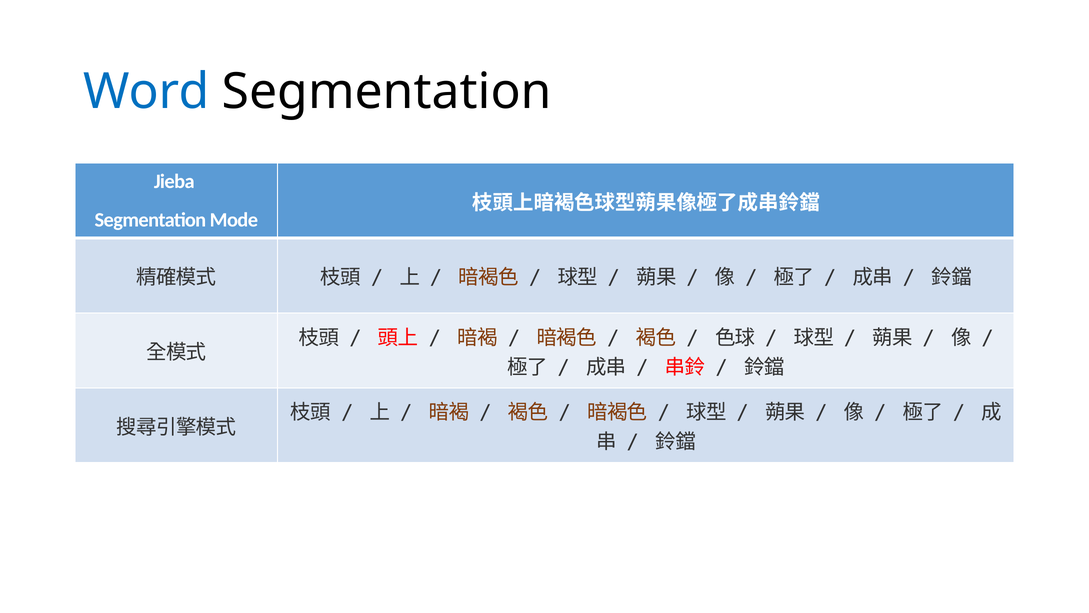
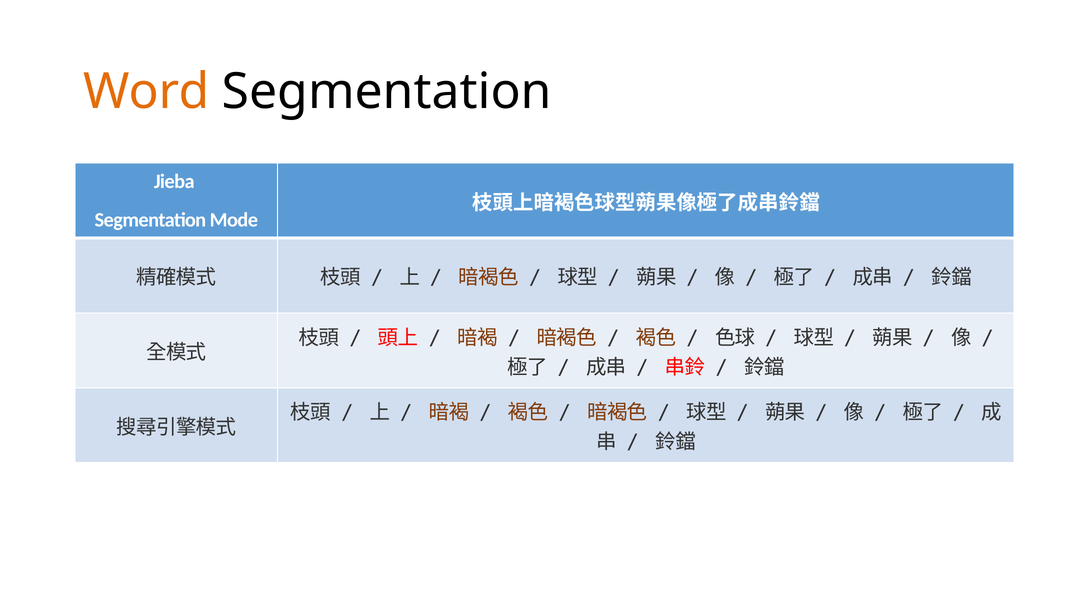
Word colour: blue -> orange
